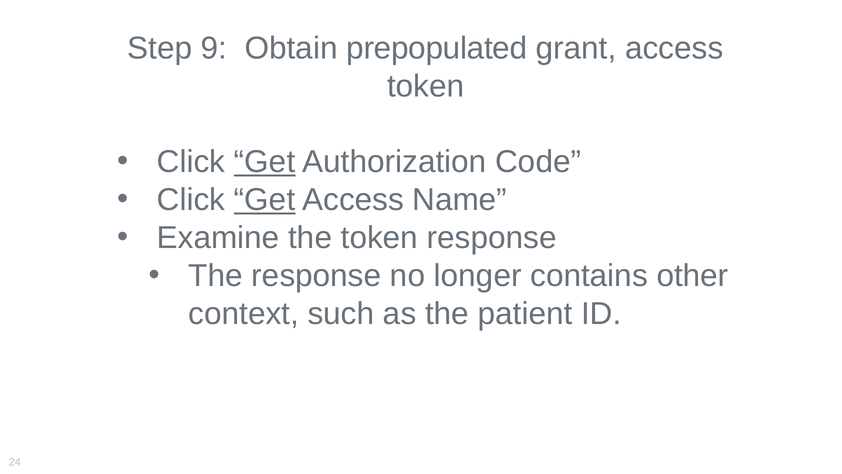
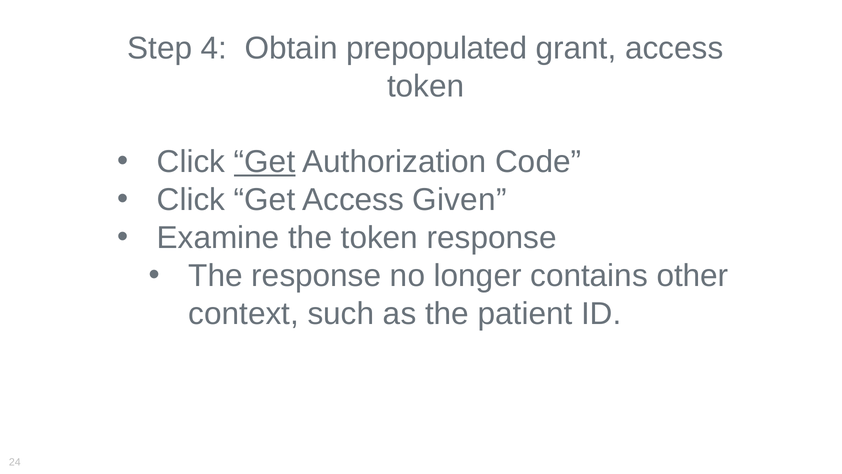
9: 9 -> 4
Get at (265, 200) underline: present -> none
Name: Name -> Given
